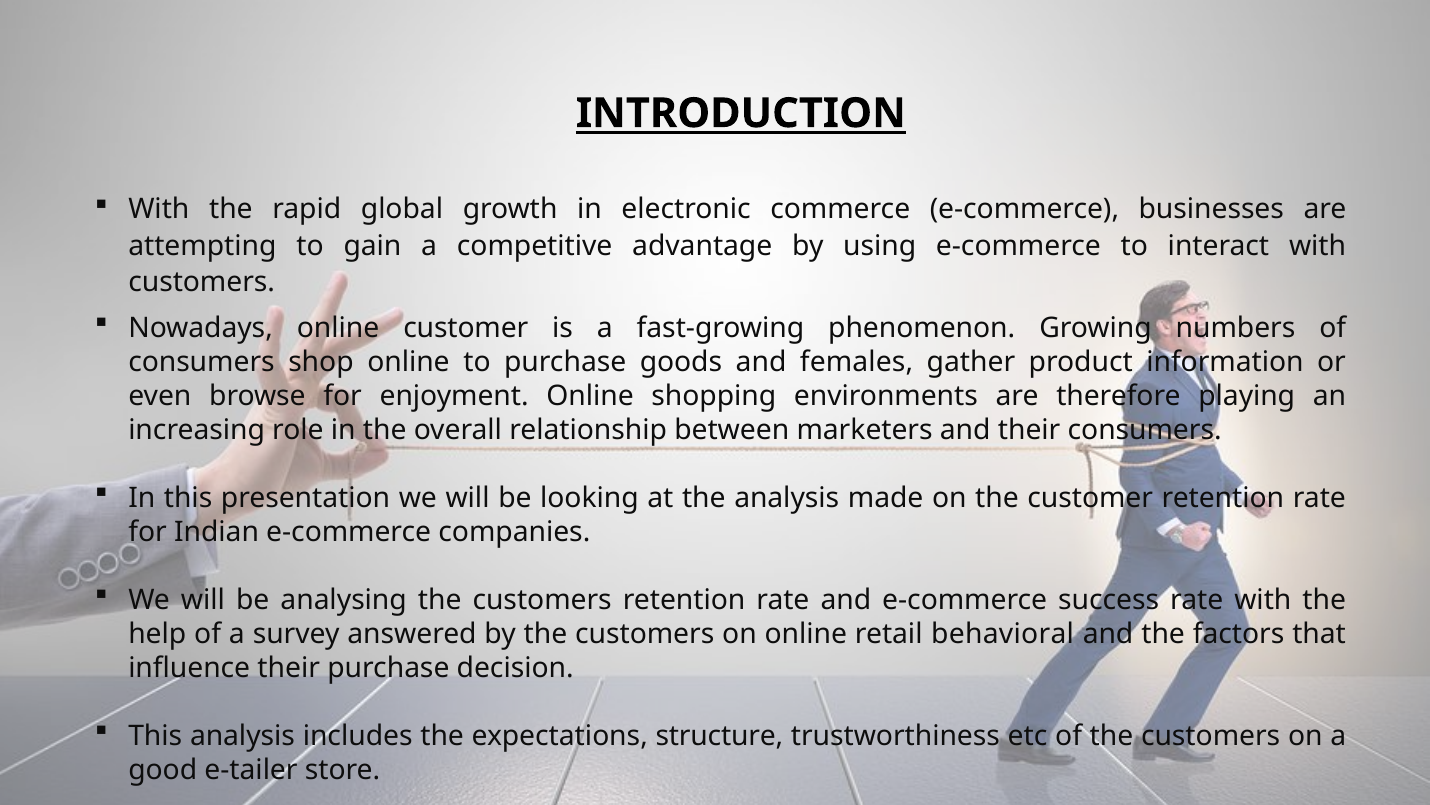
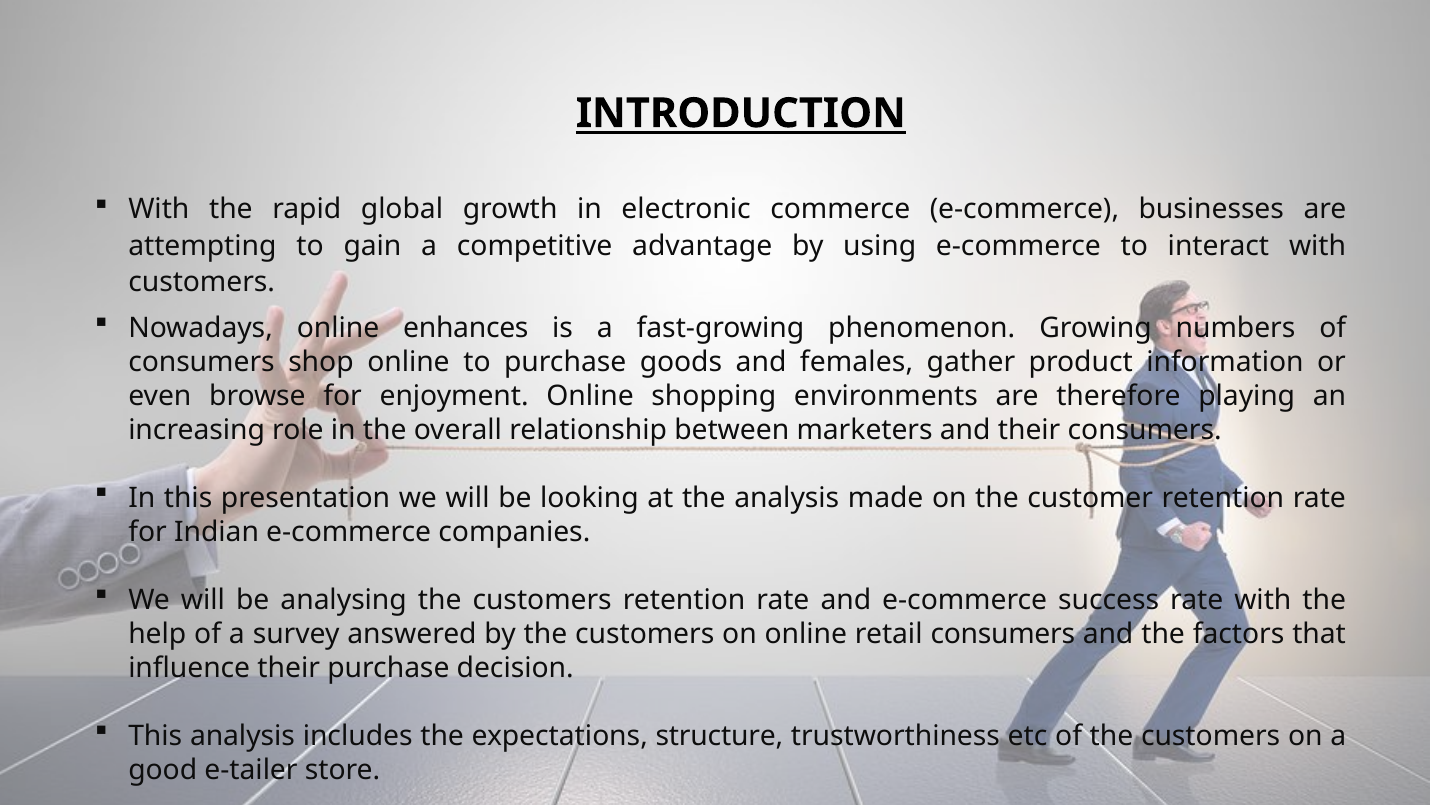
online customer: customer -> enhances
retail behavioral: behavioral -> consumers
